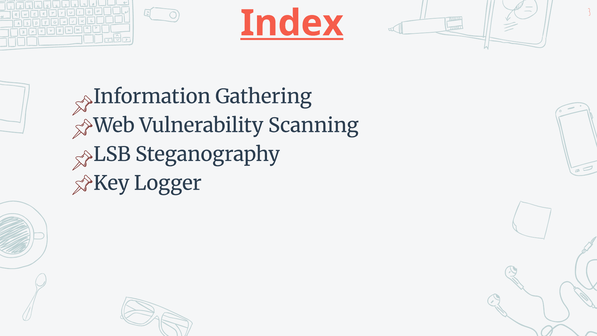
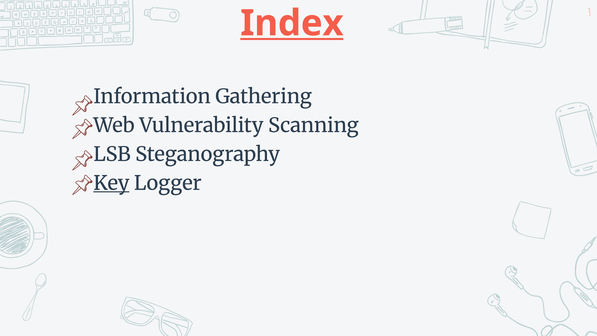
Key underline: none -> present
